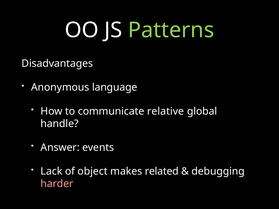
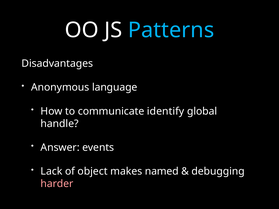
Patterns colour: light green -> light blue
relative: relative -> identify
related: related -> named
